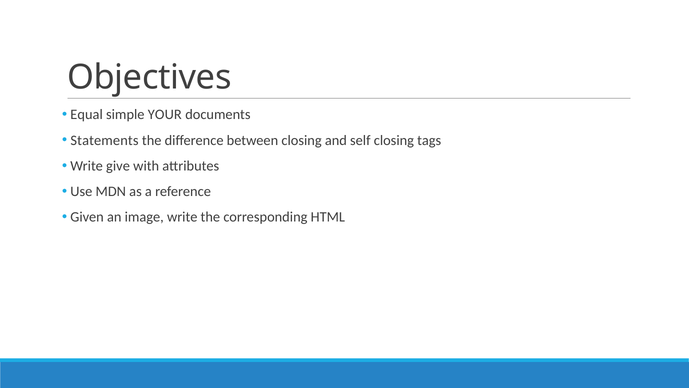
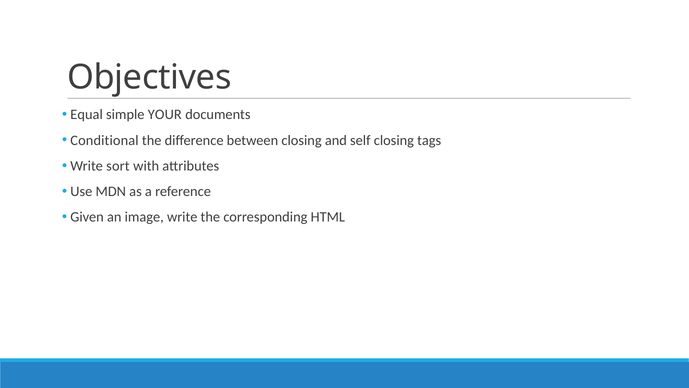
Statements: Statements -> Conditional
give: give -> sort
